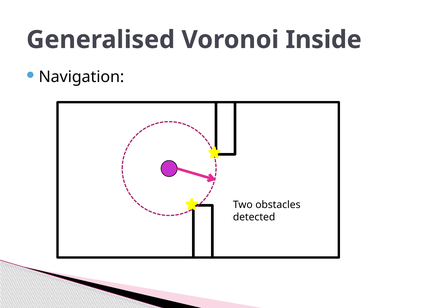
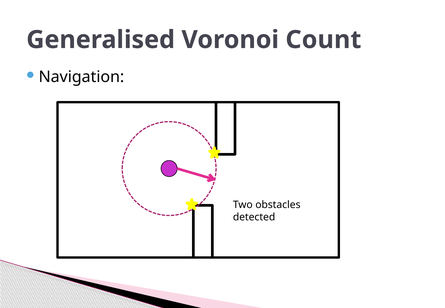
Inside: Inside -> Count
